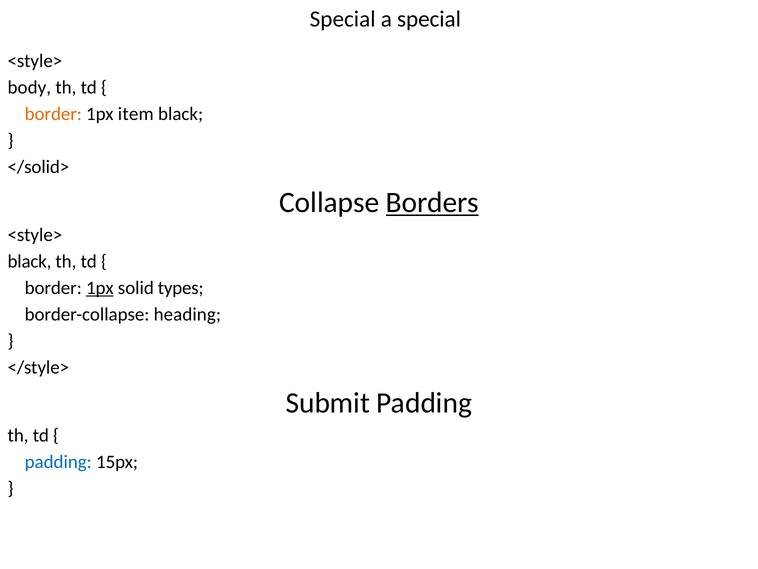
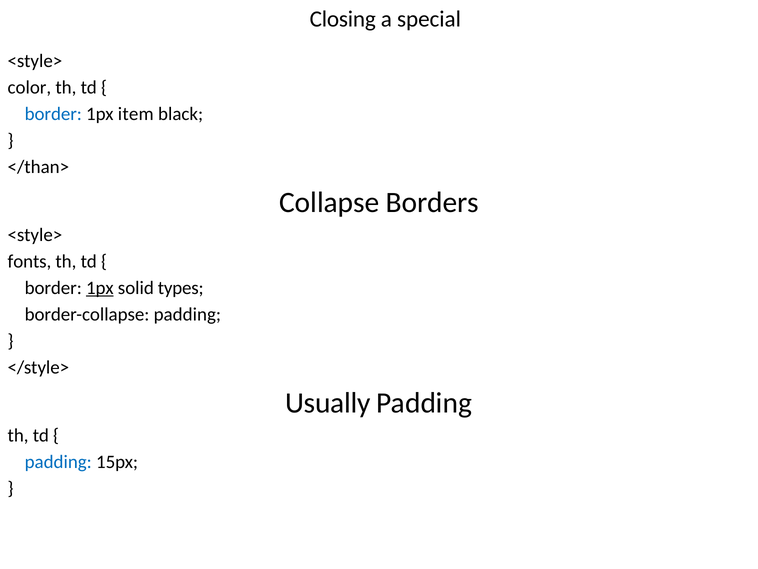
Special at (343, 19): Special -> Closing
body: body -> color
border at (53, 114) colour: orange -> blue
</solid>: </solid> -> </than>
Borders underline: present -> none
black at (29, 261): black -> fonts
border-collapse heading: heading -> padding
Submit: Submit -> Usually
